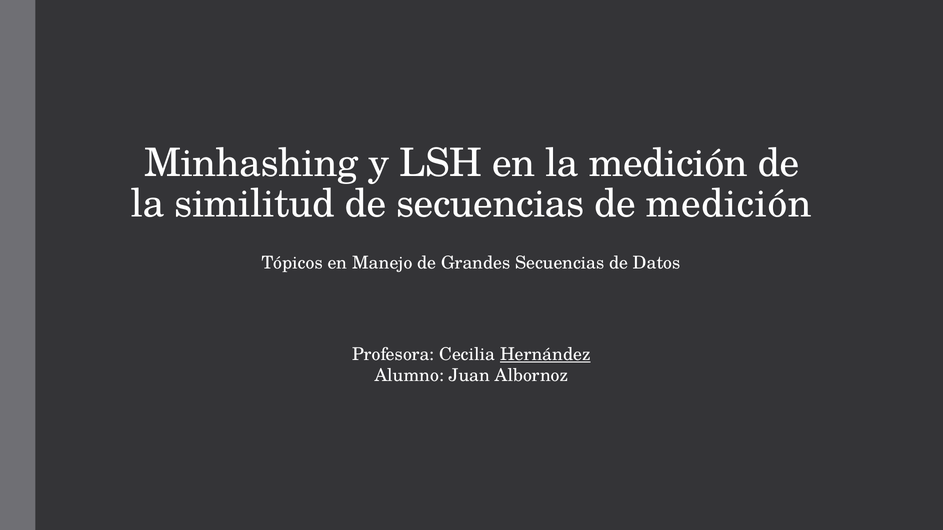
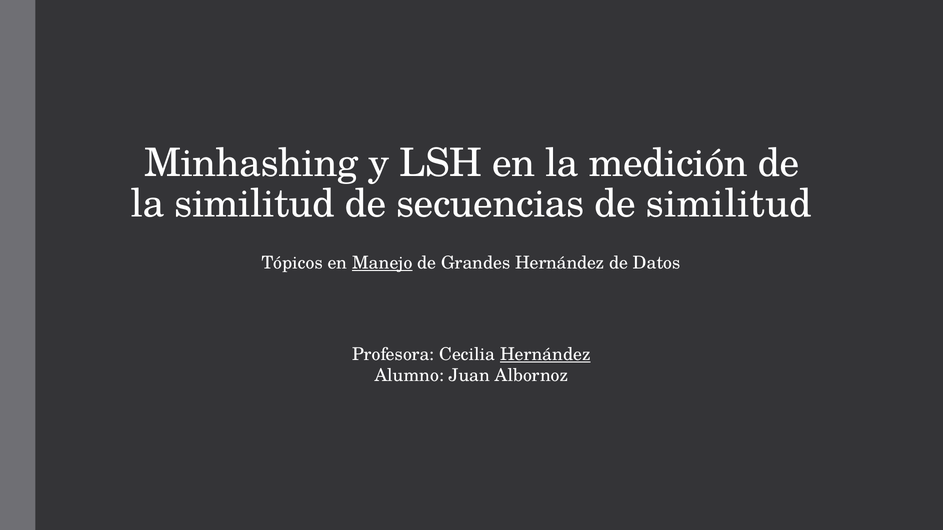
de medición: medición -> similitud
Manejo underline: none -> present
Grandes Secuencias: Secuencias -> Hernández
